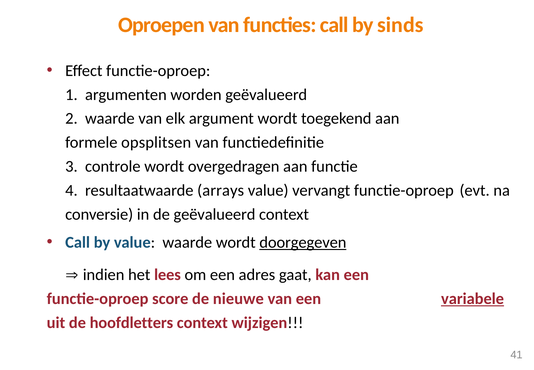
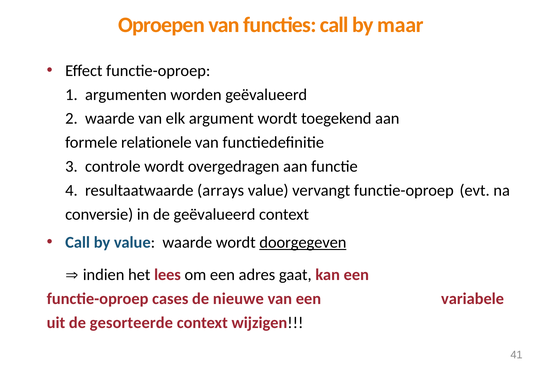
sinds: sinds -> maar
opsplitsen: opsplitsen -> relationele
score: score -> cases
variabele underline: present -> none
hoofdletters: hoofdletters -> gesorteerde
